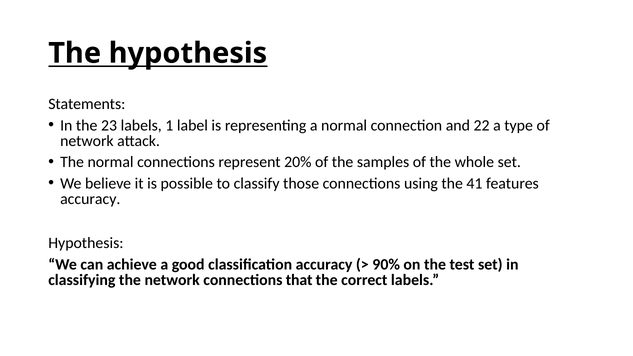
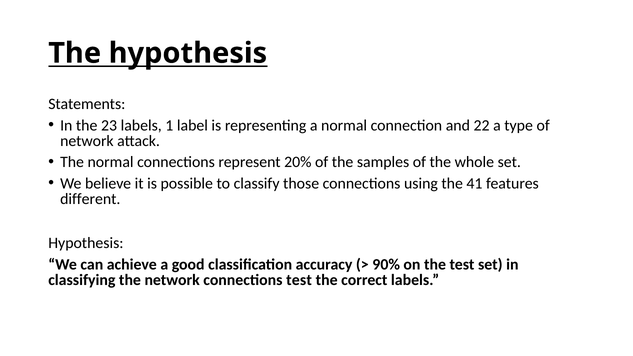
accuracy at (90, 199): accuracy -> different
connections that: that -> test
